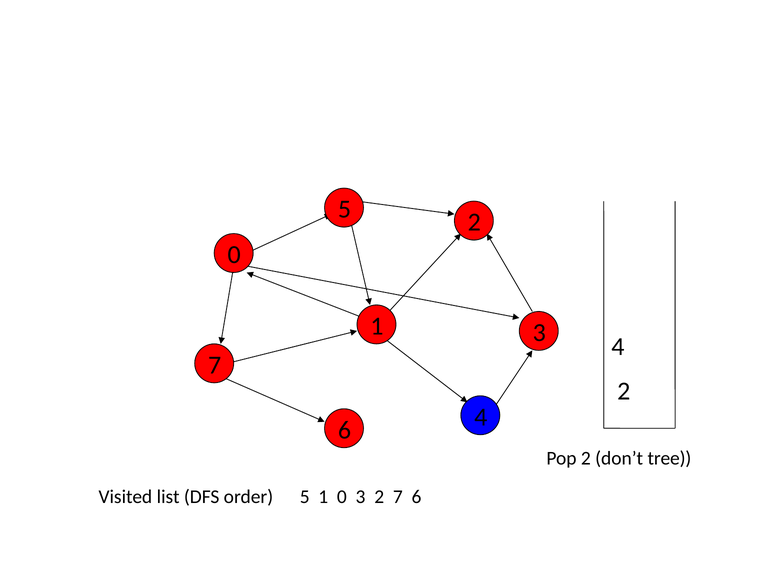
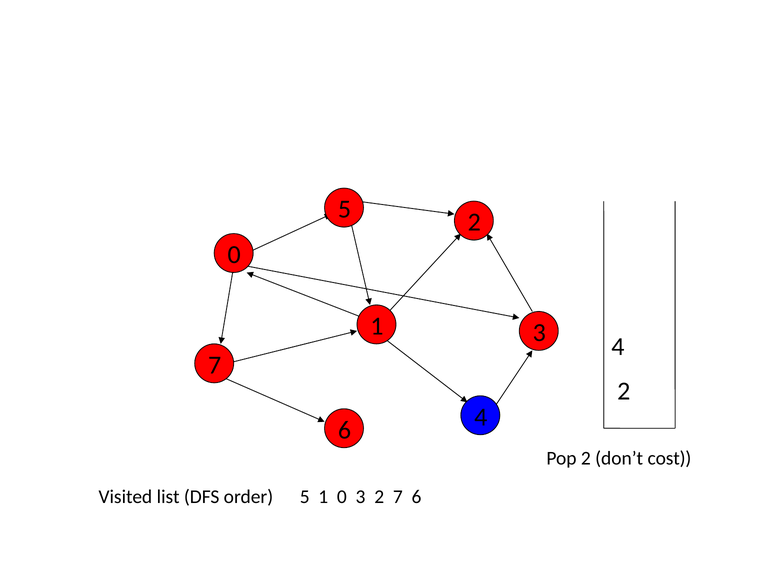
tree: tree -> cost
